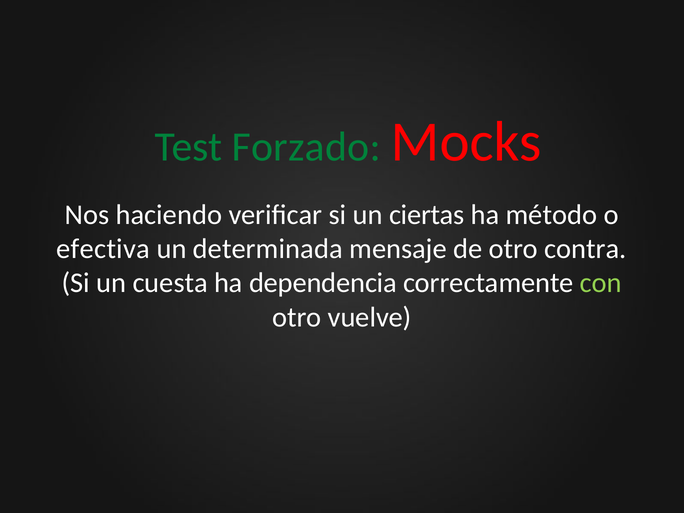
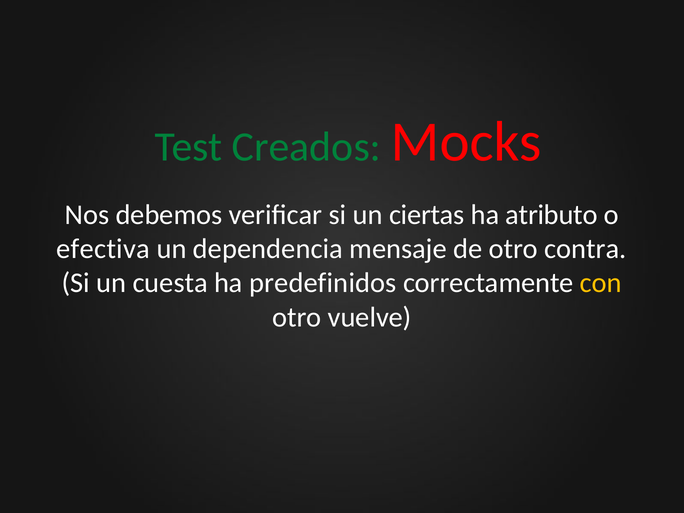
Forzado: Forzado -> Creados
haciendo: haciendo -> debemos
método: método -> atributo
determinada: determinada -> dependencia
dependencia: dependencia -> predefinidos
con colour: light green -> yellow
